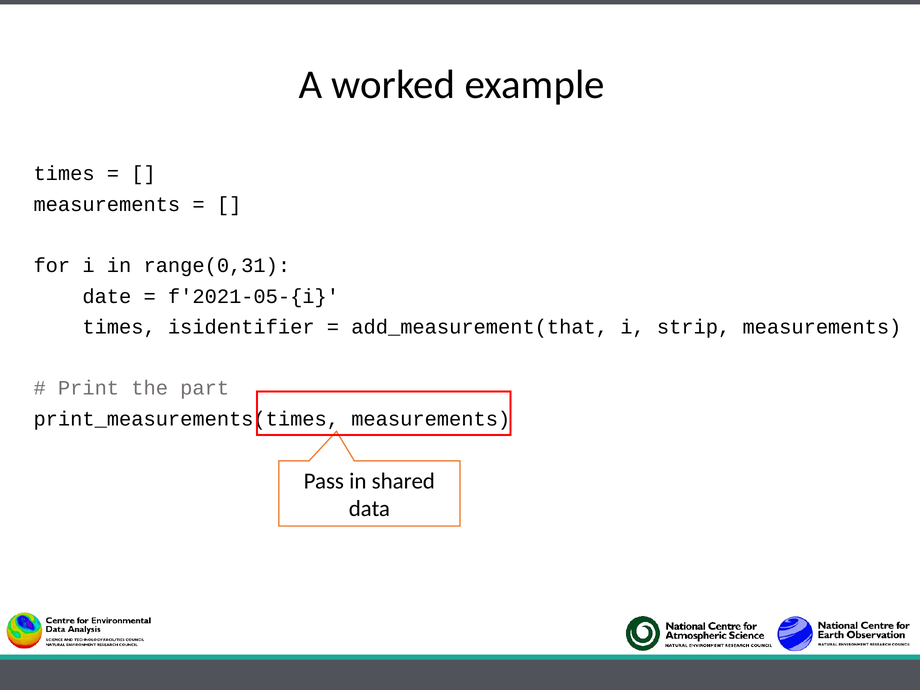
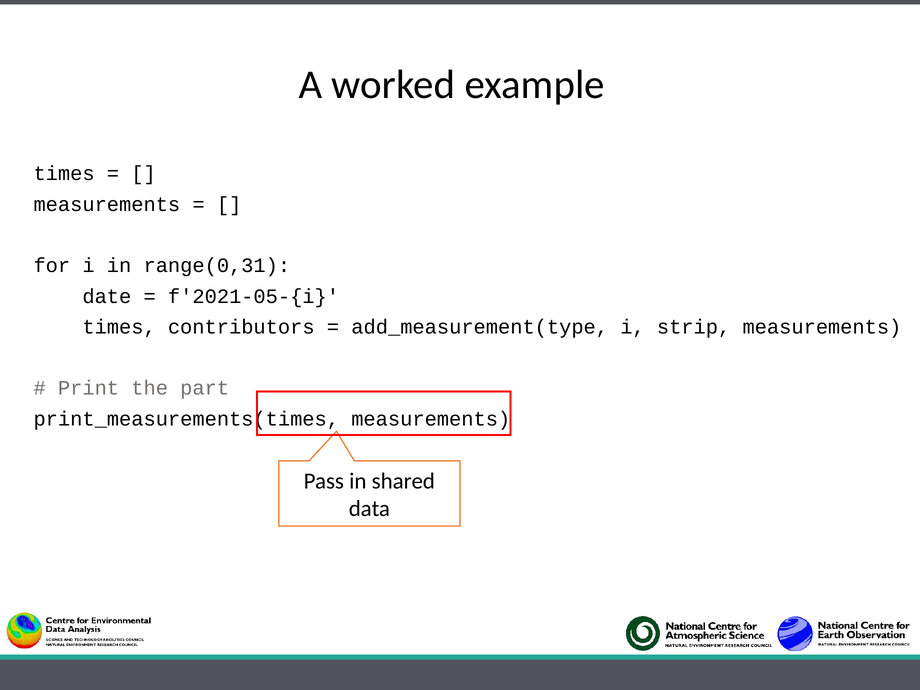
isidentifier: isidentifier -> contributors
add_measurement(that: add_measurement(that -> add_measurement(type
